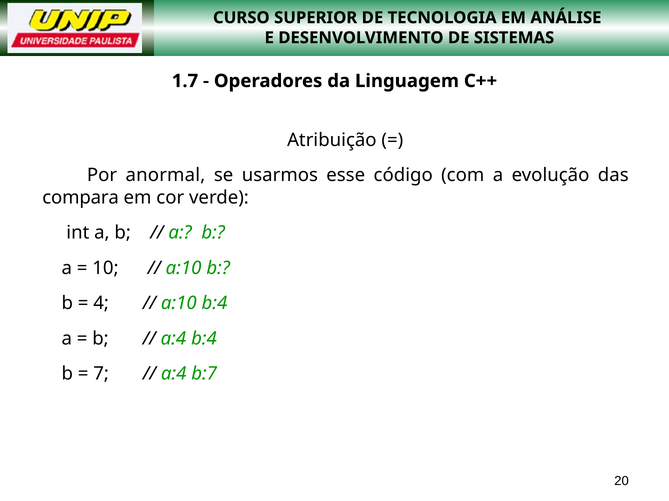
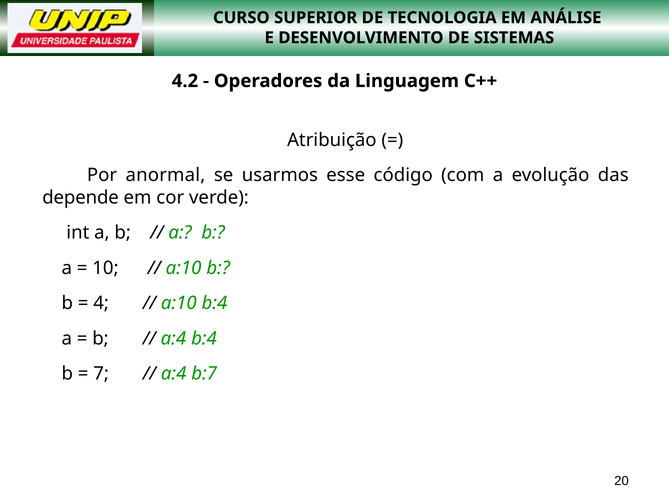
1.7: 1.7 -> 4.2
compara: compara -> depende
